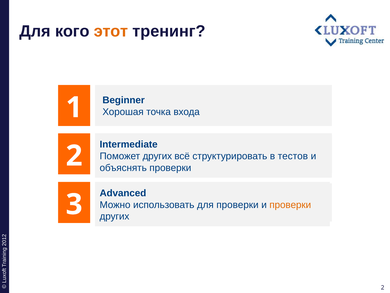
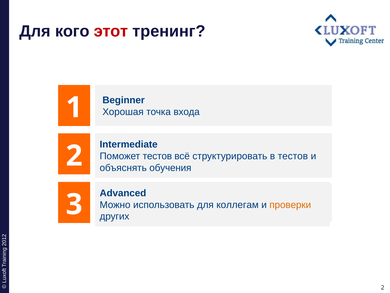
этот colour: orange -> red
Поможет других: других -> тестов
объяснять проверки: проверки -> обучения
для проверки: проверки -> коллегам
